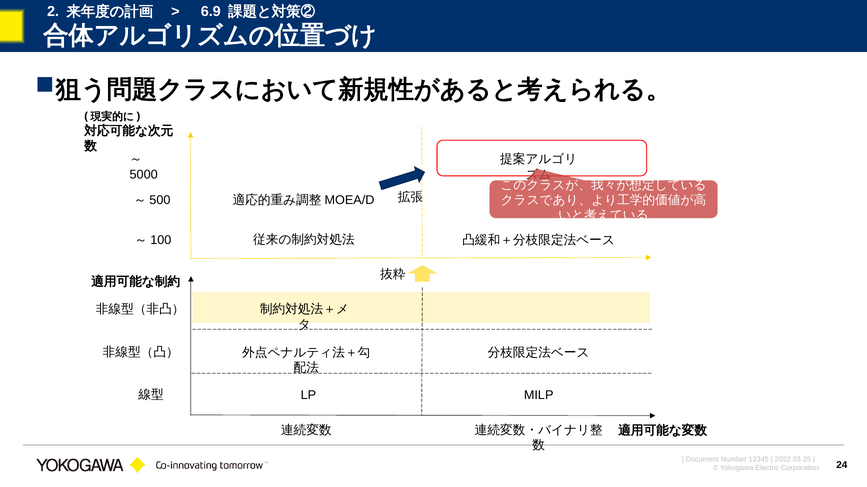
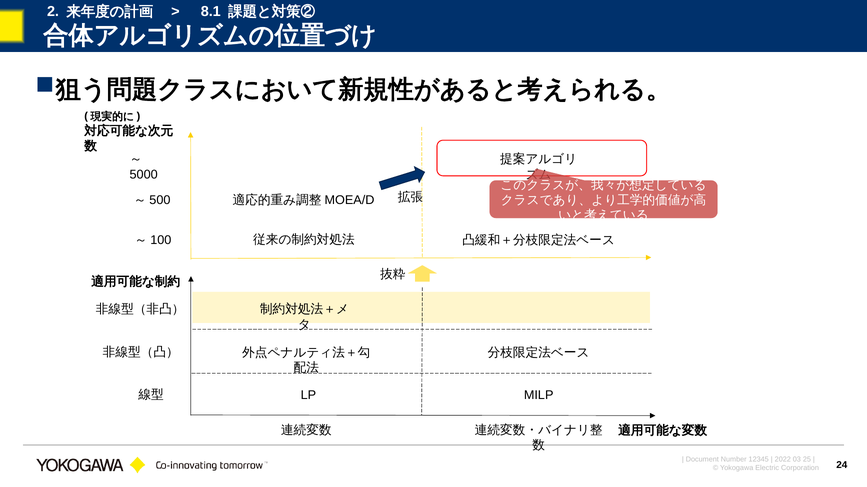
6.9: 6.9 -> 8.1
